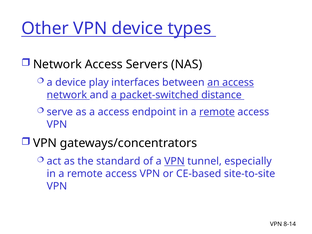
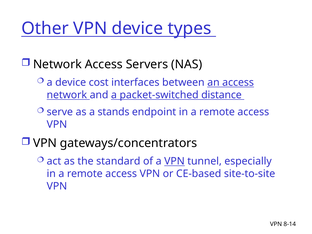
play: play -> cost
a access: access -> stands
remote at (217, 112) underline: present -> none
